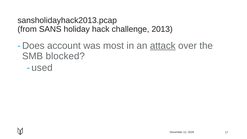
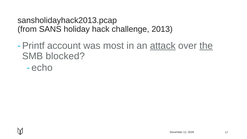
Does: Does -> Printf
the underline: none -> present
used: used -> echo
